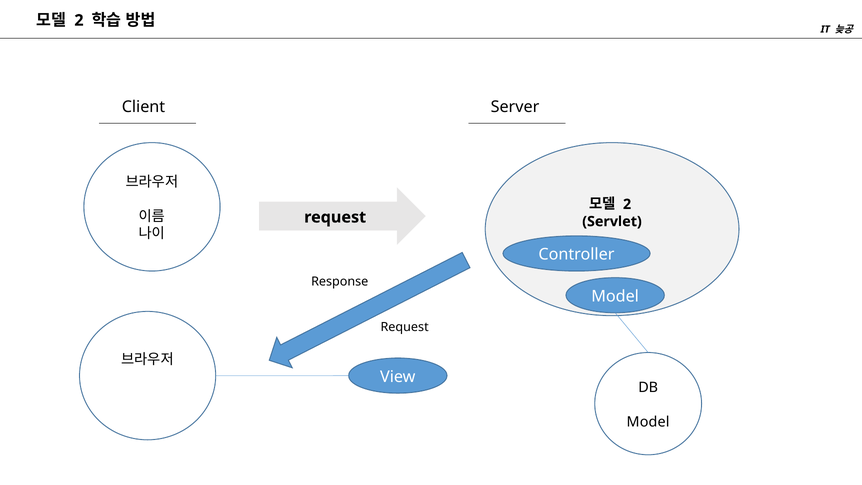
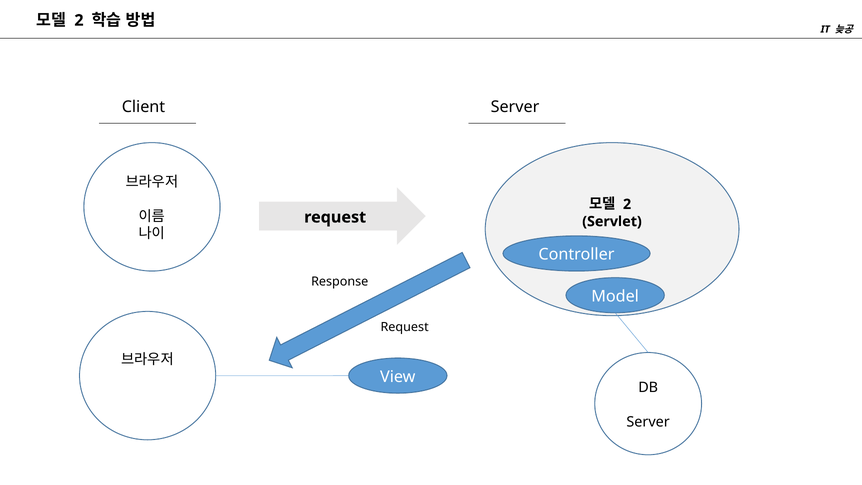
Model at (648, 422): Model -> Server
